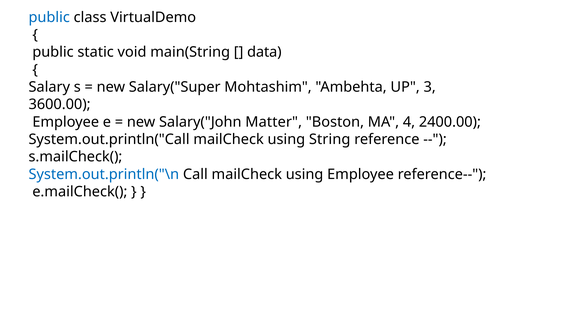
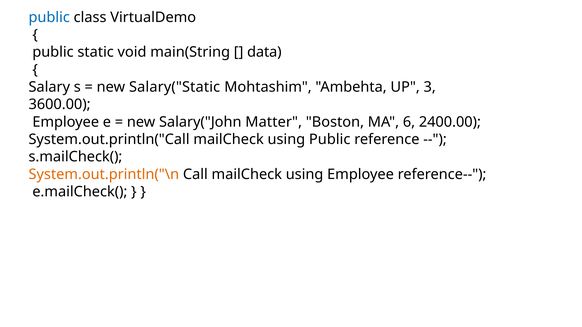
Salary("Super: Salary("Super -> Salary("Static
4: 4 -> 6
using String: String -> Public
System.out.println("\n colour: blue -> orange
